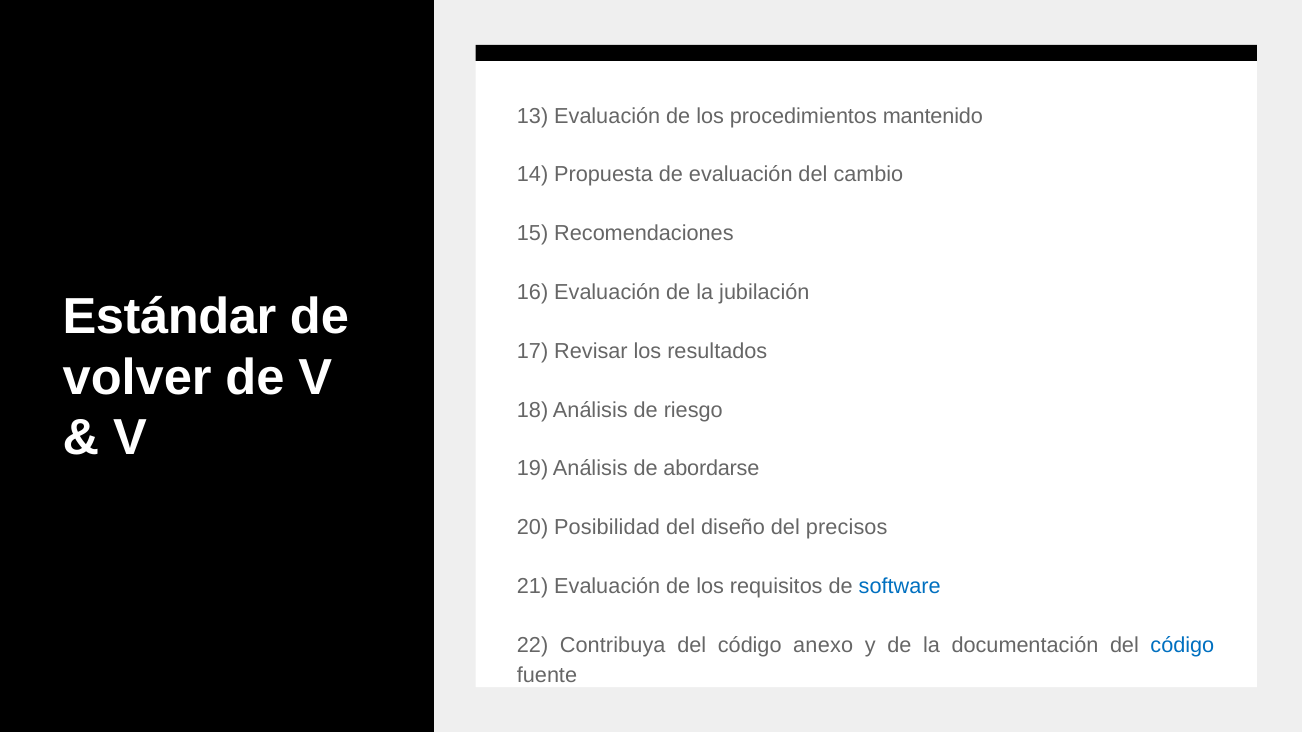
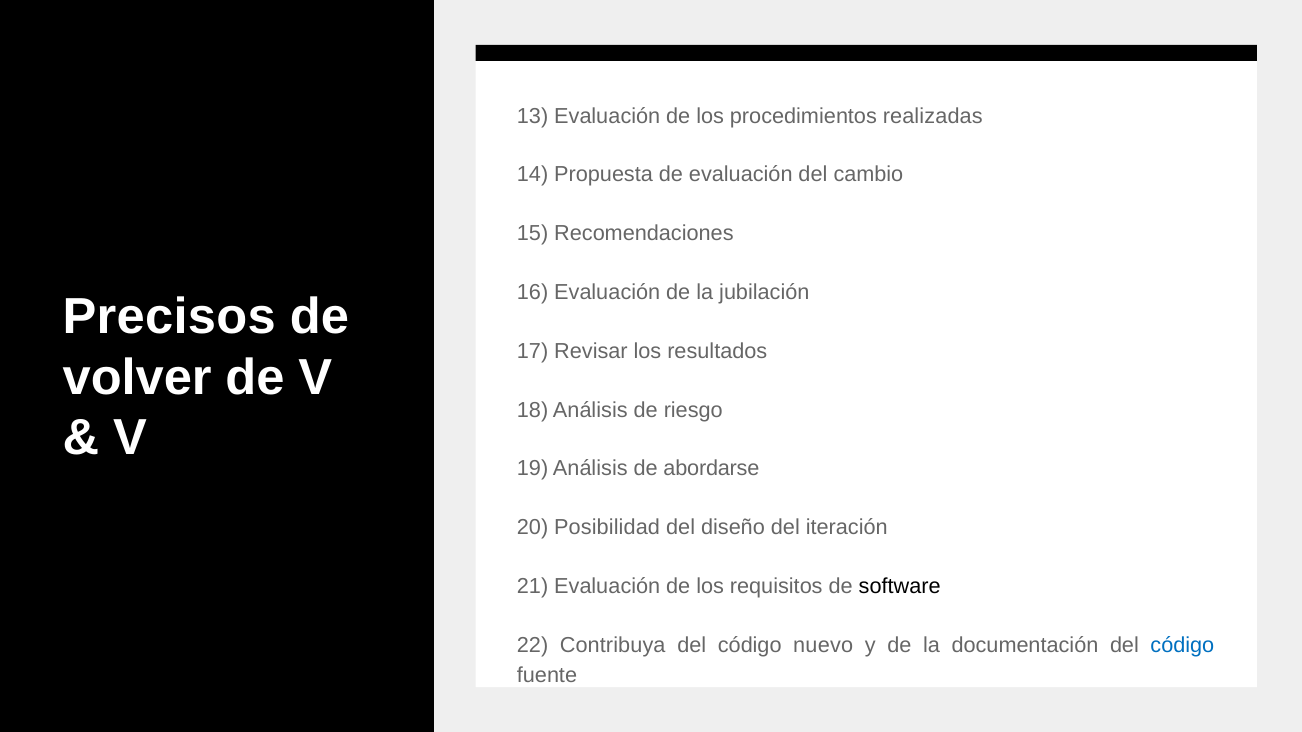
mantenido: mantenido -> realizadas
Estándar: Estándar -> Precisos
precisos: precisos -> iteración
software colour: blue -> black
anexo: anexo -> nuevo
